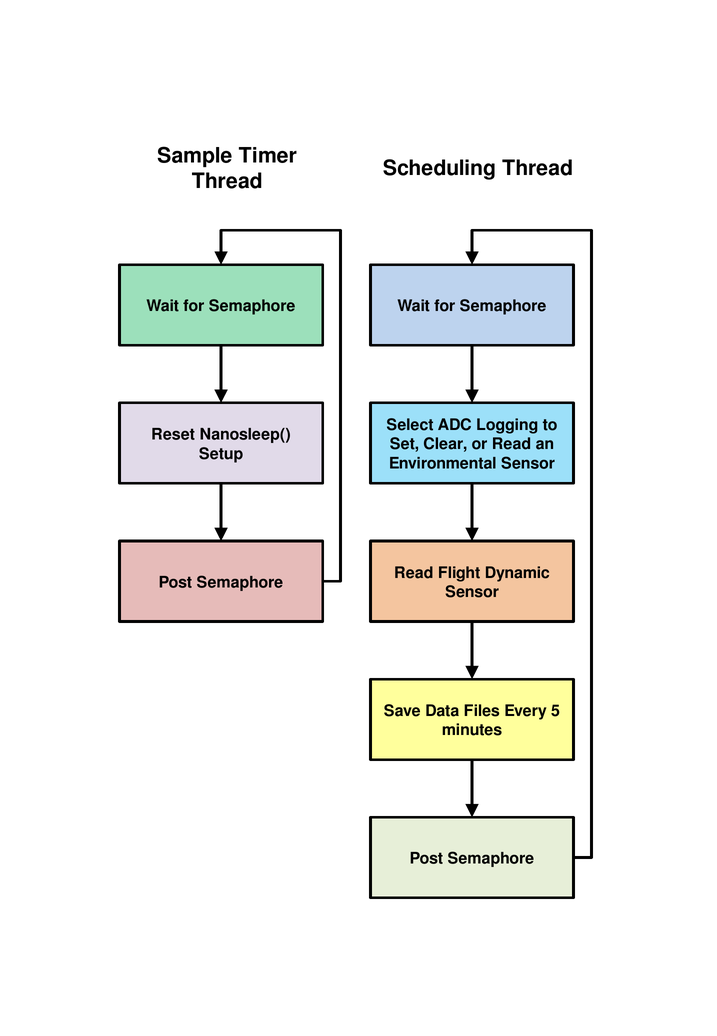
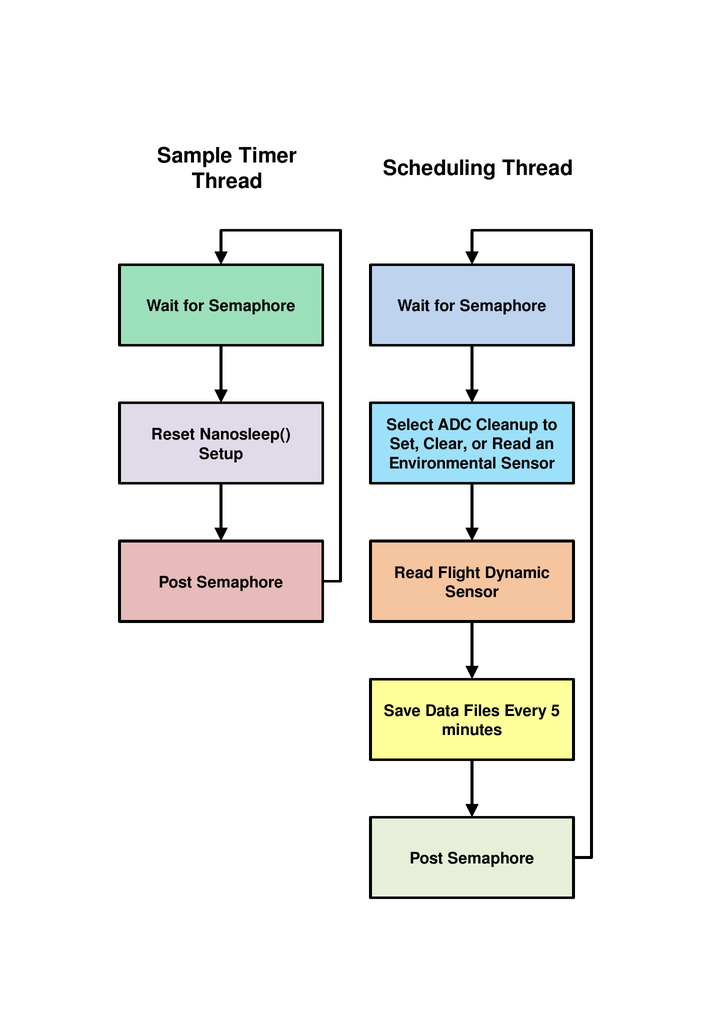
Logging: Logging -> Cleanup
